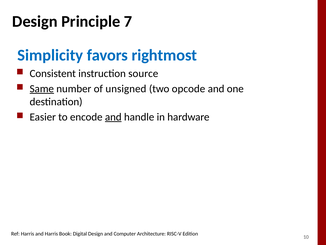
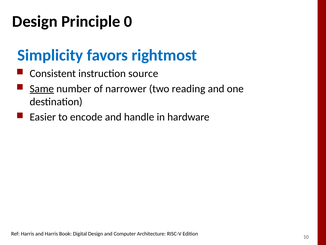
7: 7 -> 0
unsigned: unsigned -> narrower
opcode: opcode -> reading
and at (113, 117) underline: present -> none
